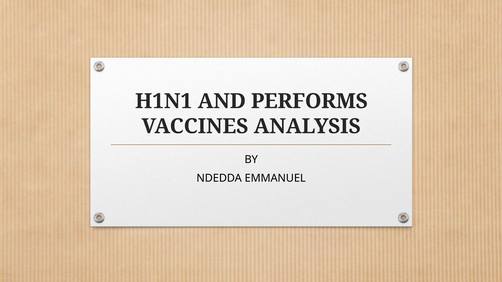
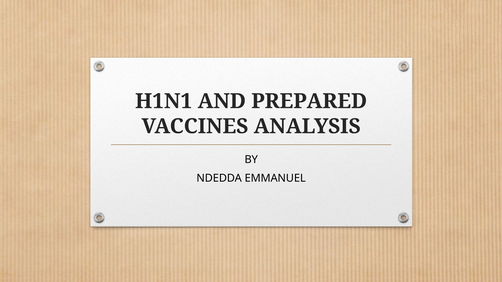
PERFORMS: PERFORMS -> PREPARED
